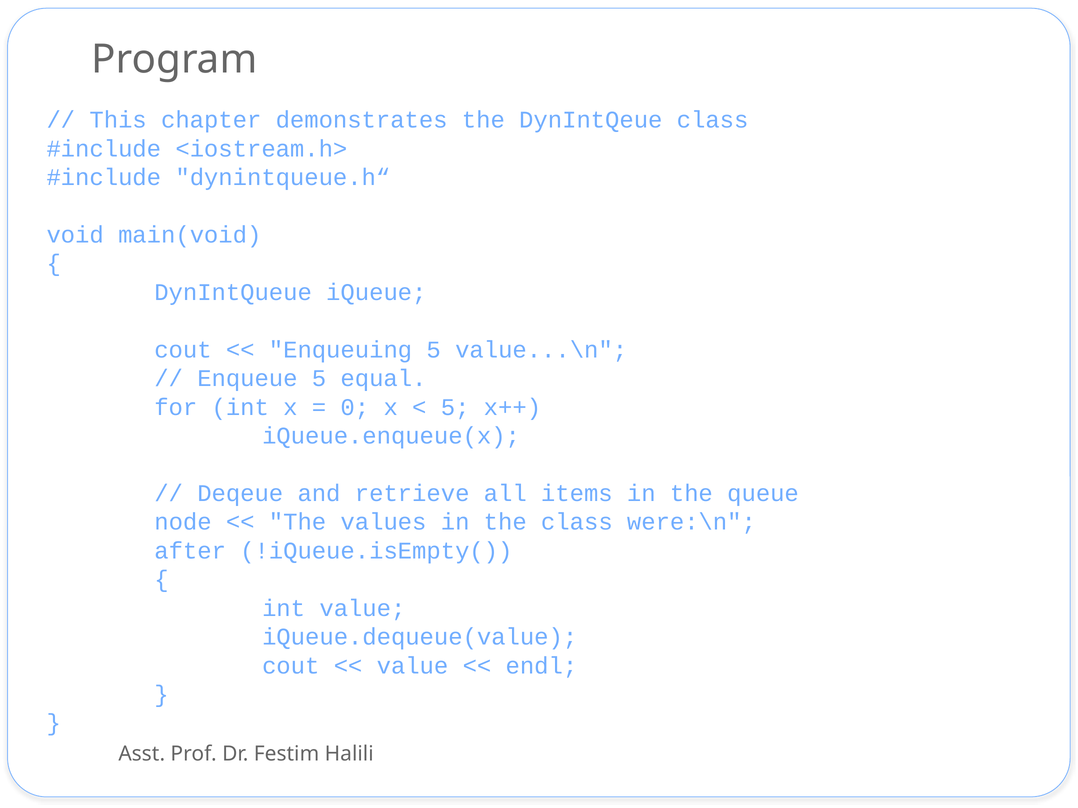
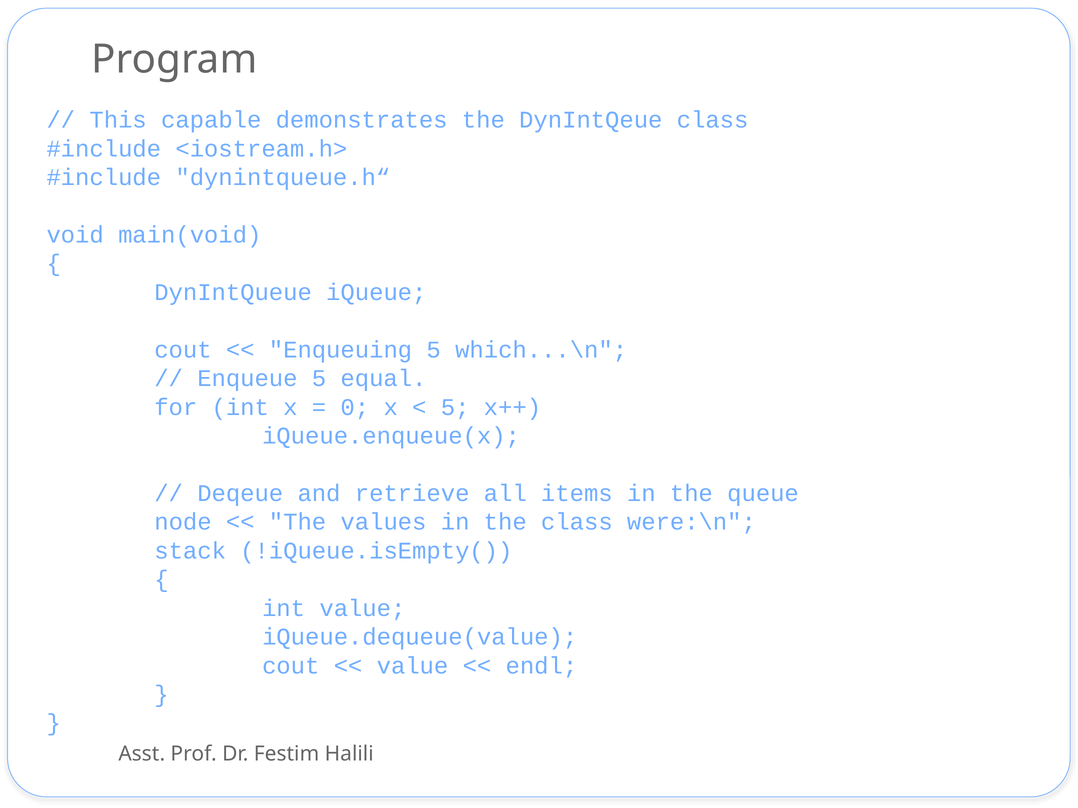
chapter: chapter -> capable
value...\n: value...\n -> which...\n
after: after -> stack
